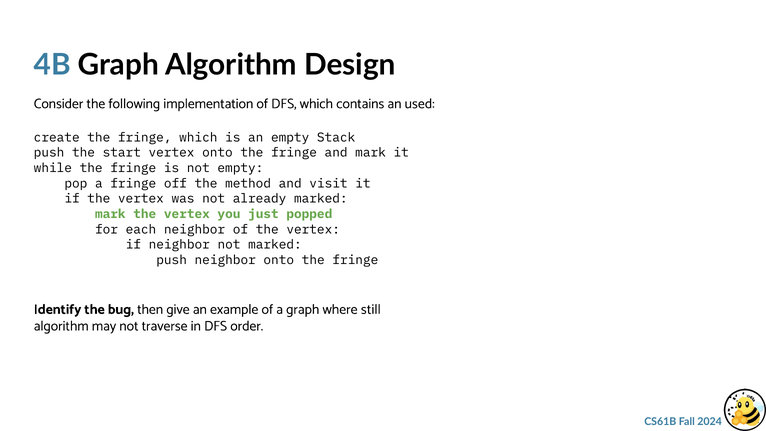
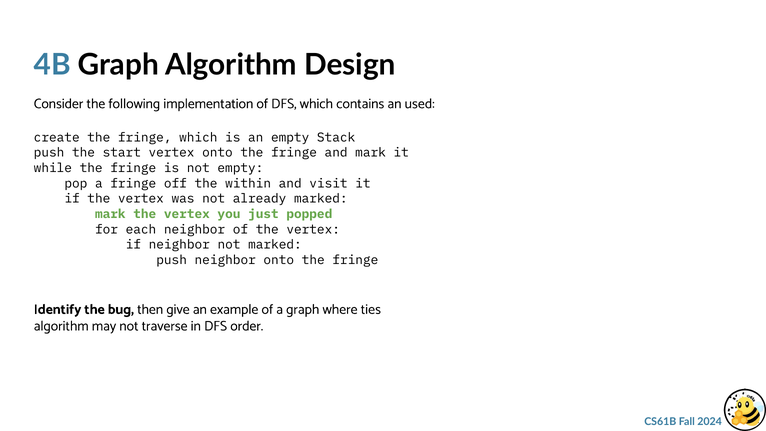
method: method -> within
still: still -> ties
